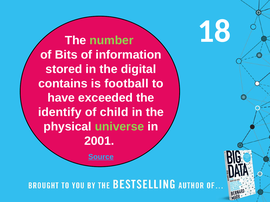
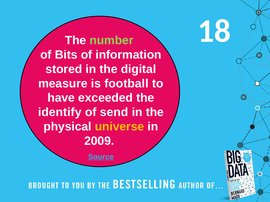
contains: contains -> measure
child: child -> send
universe colour: light green -> yellow
2001: 2001 -> 2009
